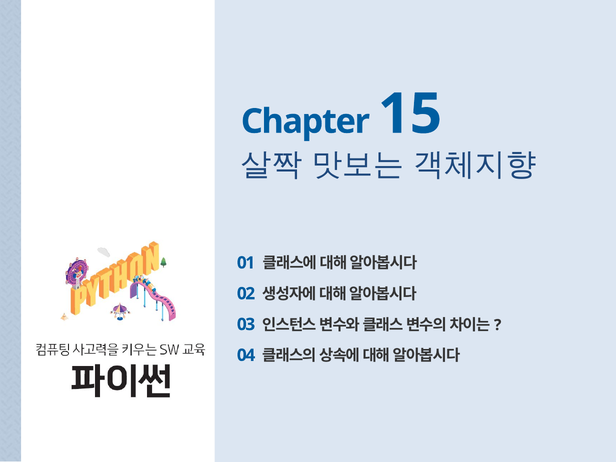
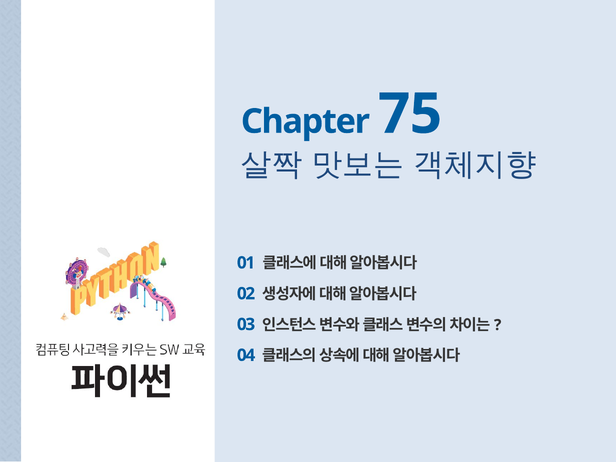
15: 15 -> 75
